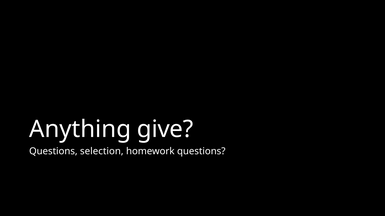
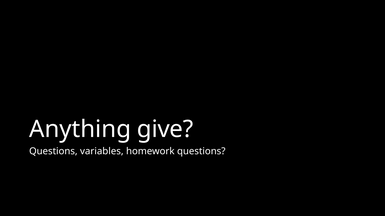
selection: selection -> variables
